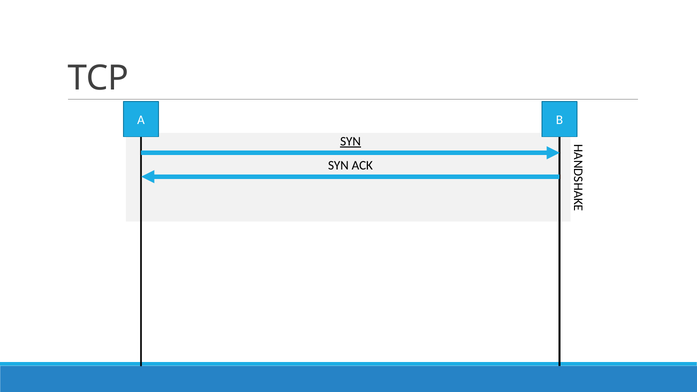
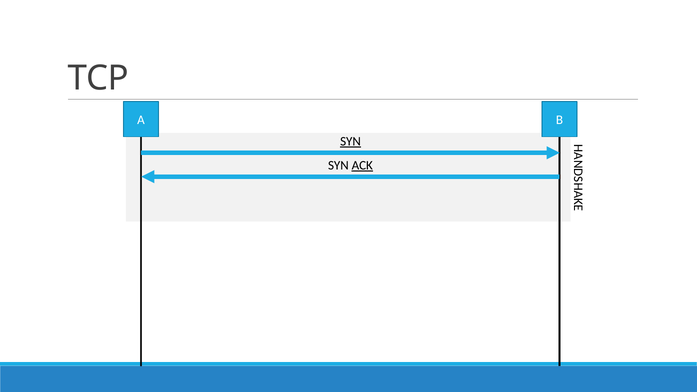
ACK underline: none -> present
